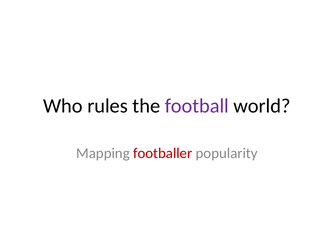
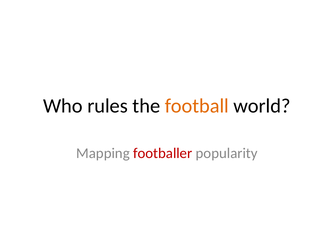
football colour: purple -> orange
